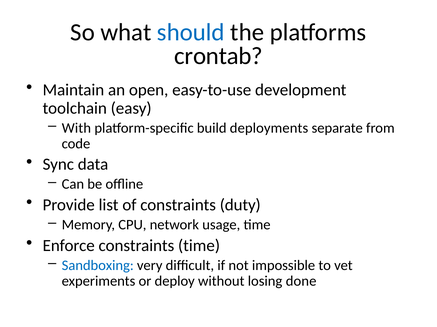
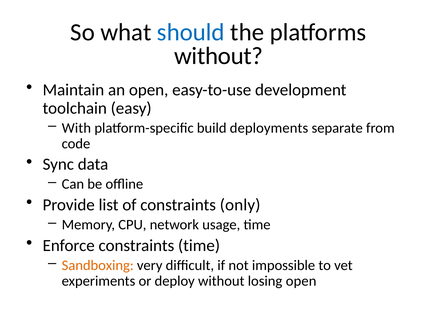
crontab at (219, 56): crontab -> without
duty: duty -> only
Sandboxing colour: blue -> orange
losing done: done -> open
